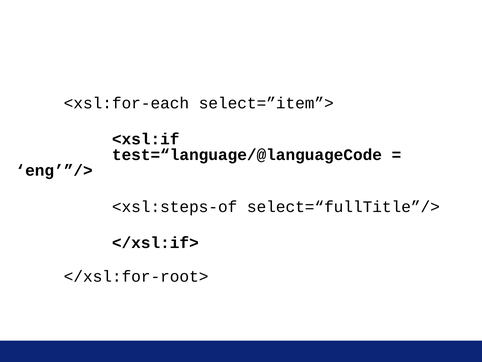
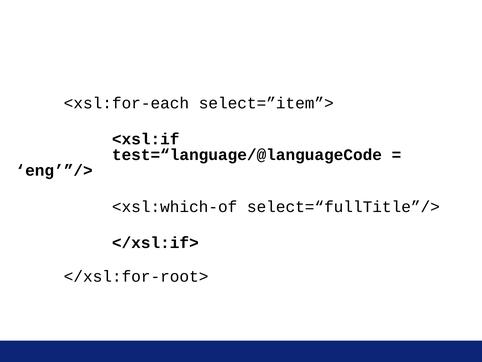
<xsl:steps-of: <xsl:steps-of -> <xsl:which-of
